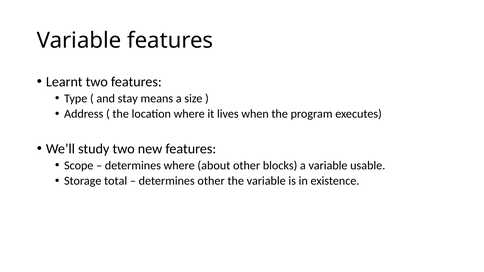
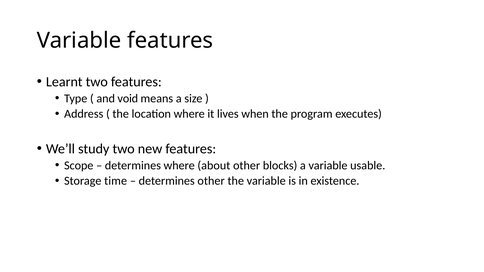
stay: stay -> void
total: total -> time
